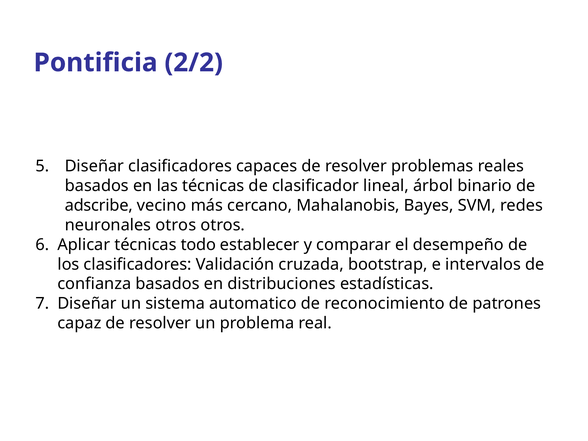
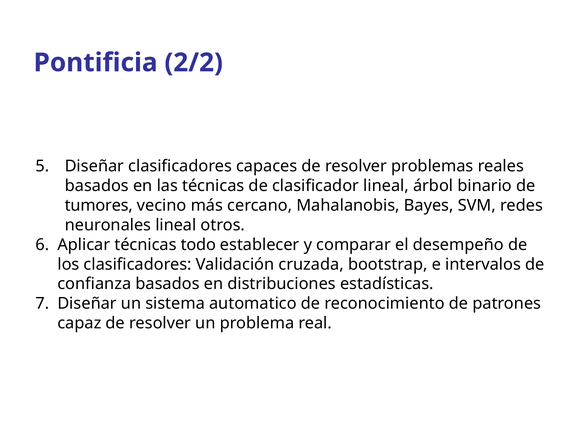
adscribe: adscribe -> tumores
neuronales otros: otros -> lineal
